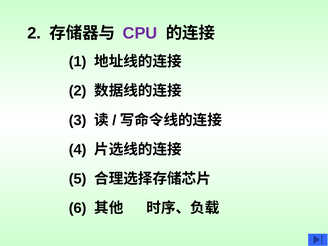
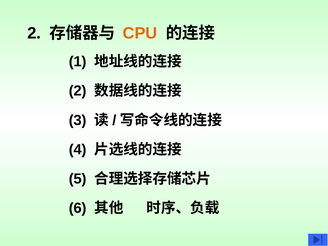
CPU colour: purple -> orange
